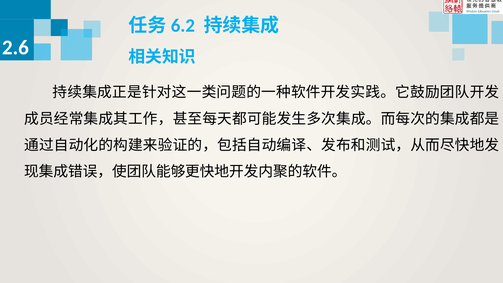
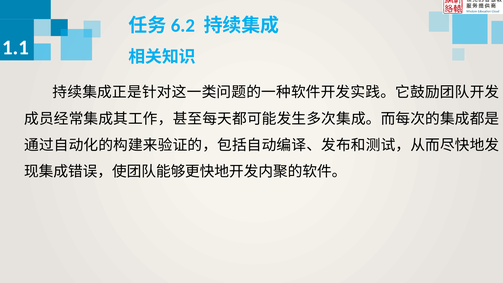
2.6: 2.6 -> 1.1
